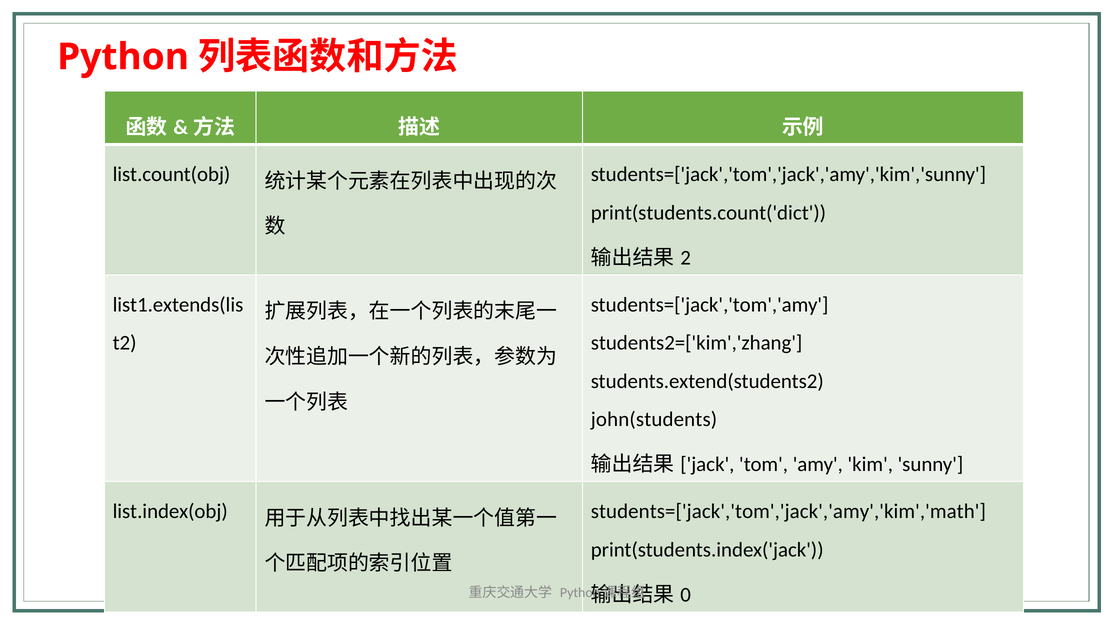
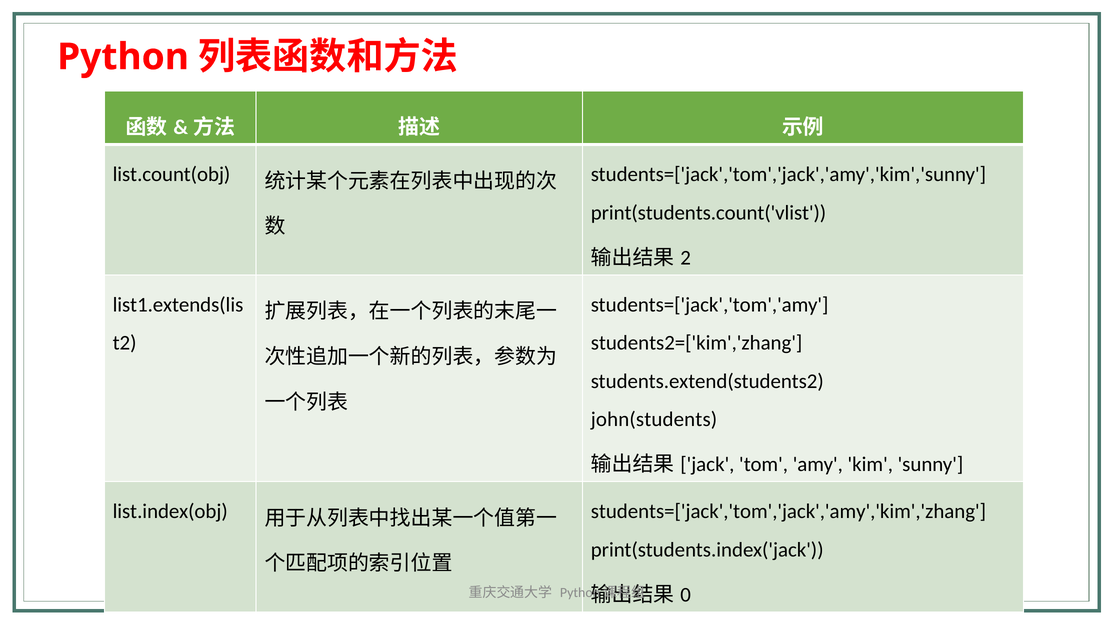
print(students.count('dict: print(students.count('dict -> print(students.count('vlist
students=['jack','tom','jack','amy','kim','math: students=['jack','tom','jack','amy','kim','math -> students=['jack','tom','jack','amy','kim','zhang
